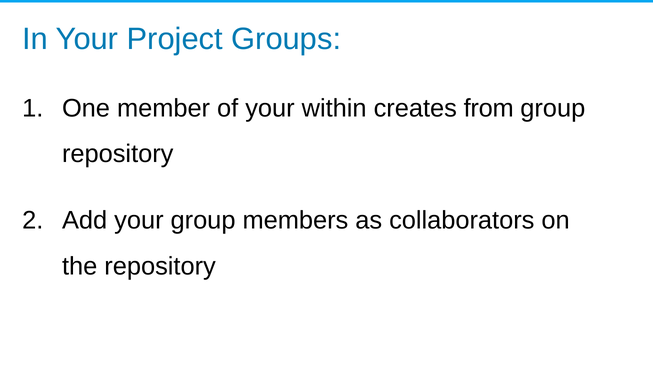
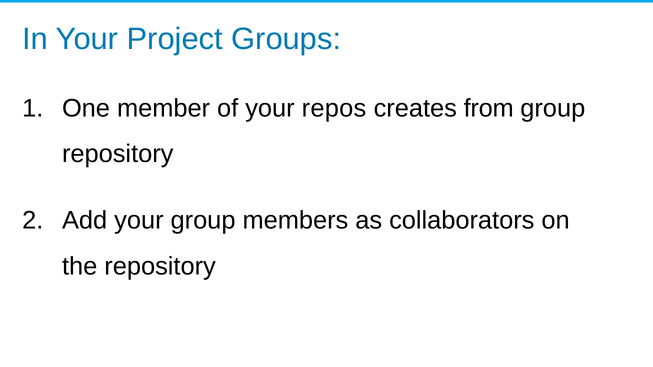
within: within -> repos
